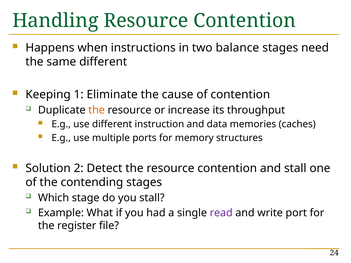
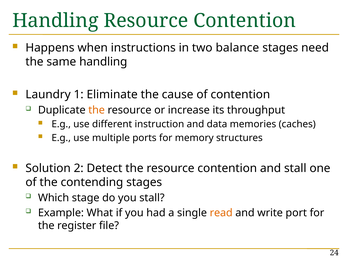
same different: different -> handling
Keeping: Keeping -> Laundry
read colour: purple -> orange
